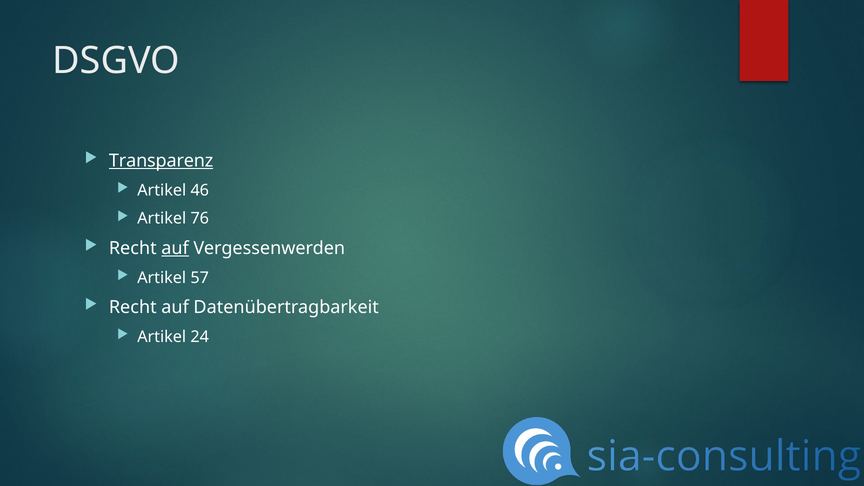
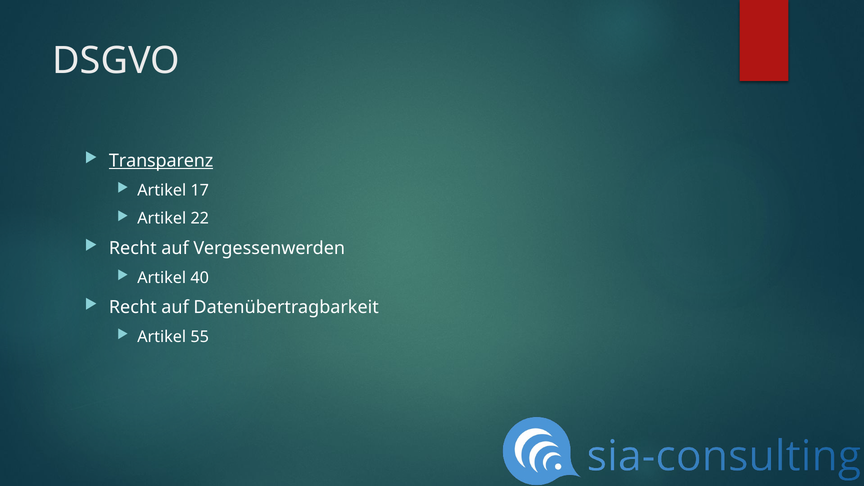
46: 46 -> 17
76: 76 -> 22
auf at (175, 248) underline: present -> none
57: 57 -> 40
24: 24 -> 55
